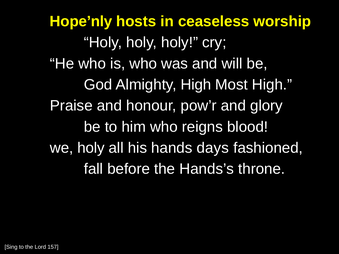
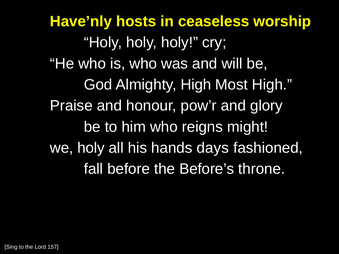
Hope’nly: Hope’nly -> Have’nly
blood: blood -> might
Hands’s: Hands’s -> Before’s
